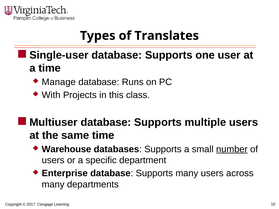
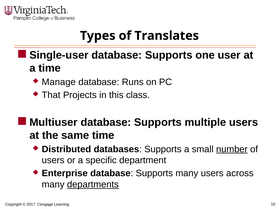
With: With -> That
Warehouse: Warehouse -> Distributed
departments underline: none -> present
